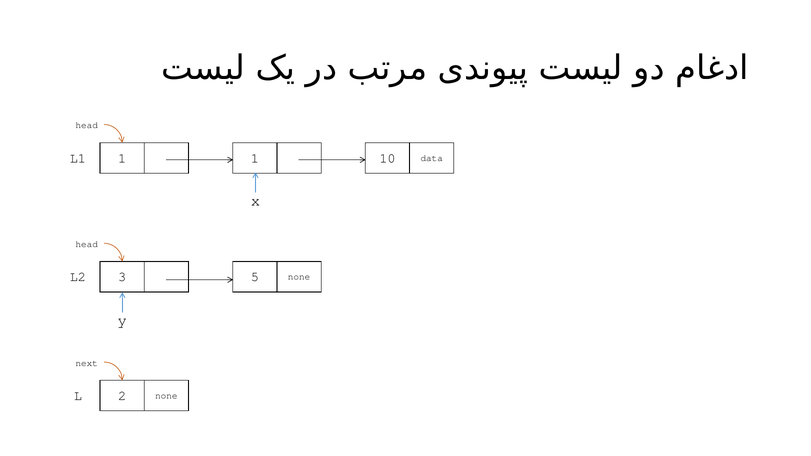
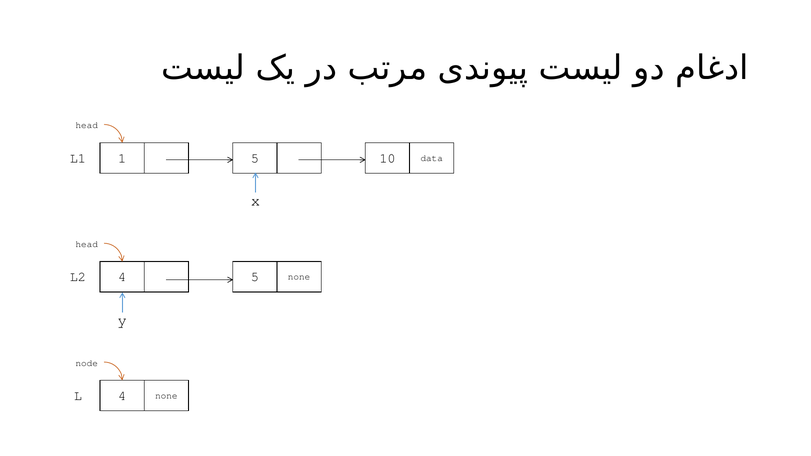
1 1: 1 -> 5
L2 3: 3 -> 4
next: next -> node
L 2: 2 -> 4
